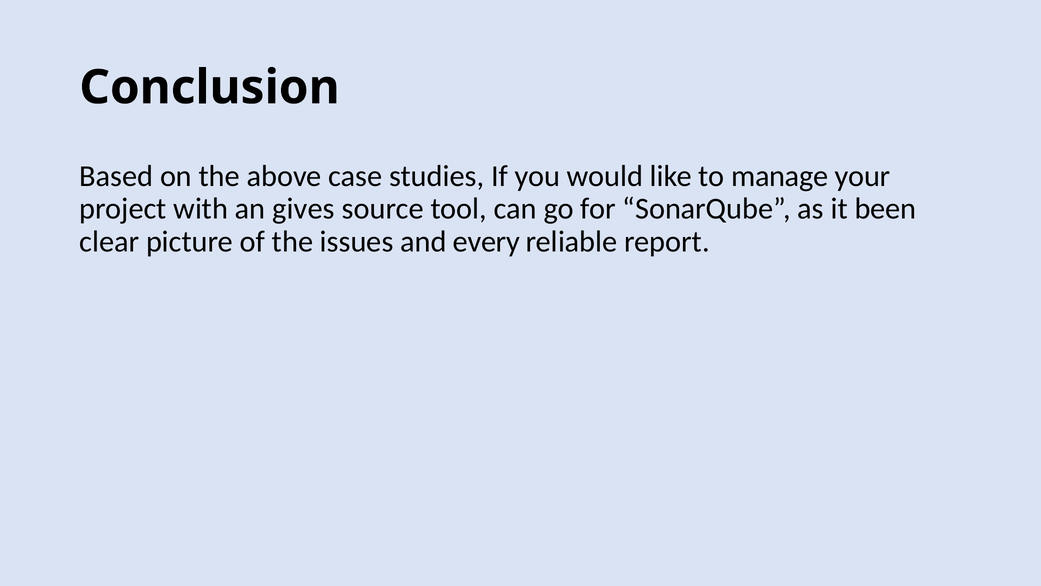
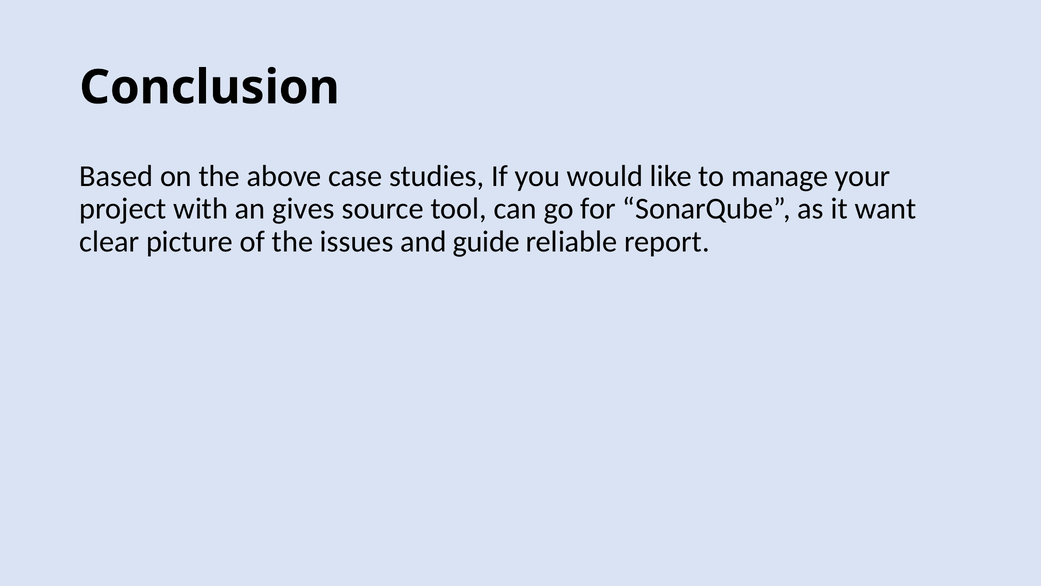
been: been -> want
every: every -> guide
